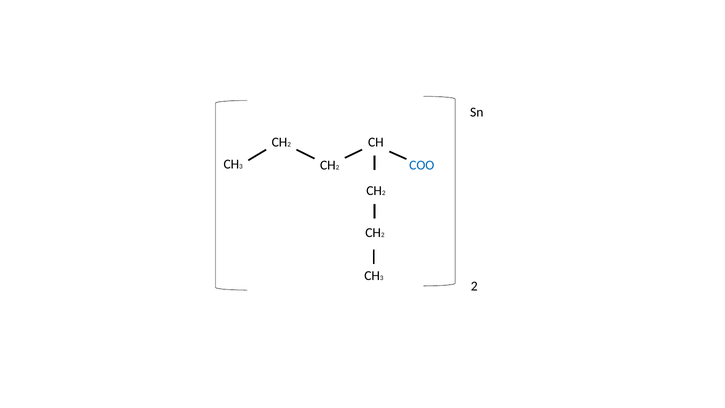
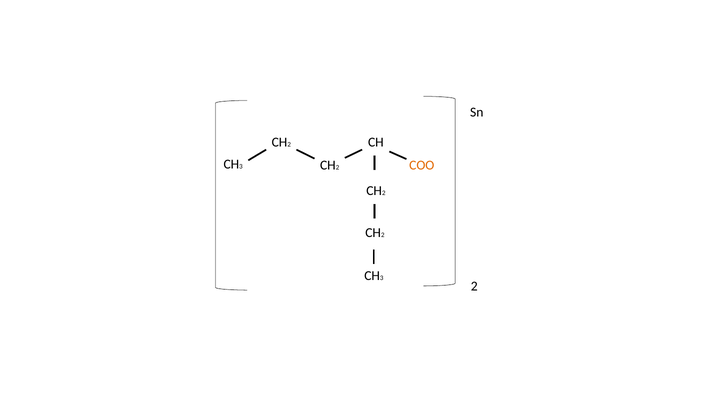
COO colour: blue -> orange
